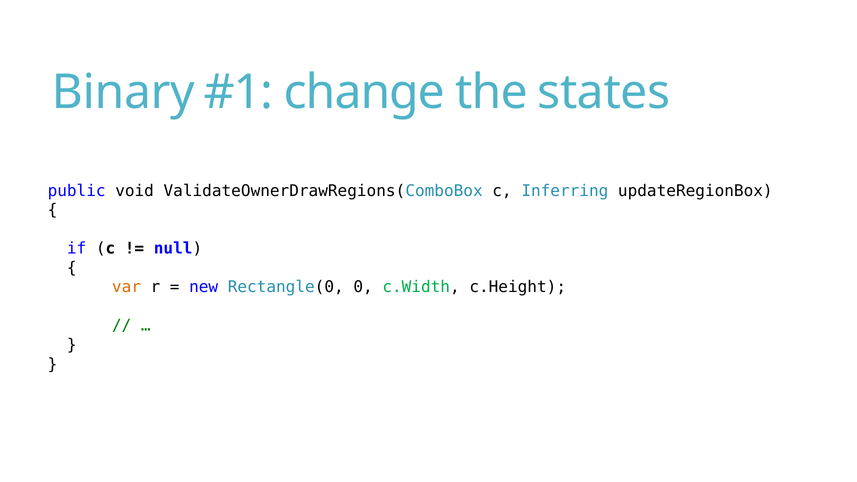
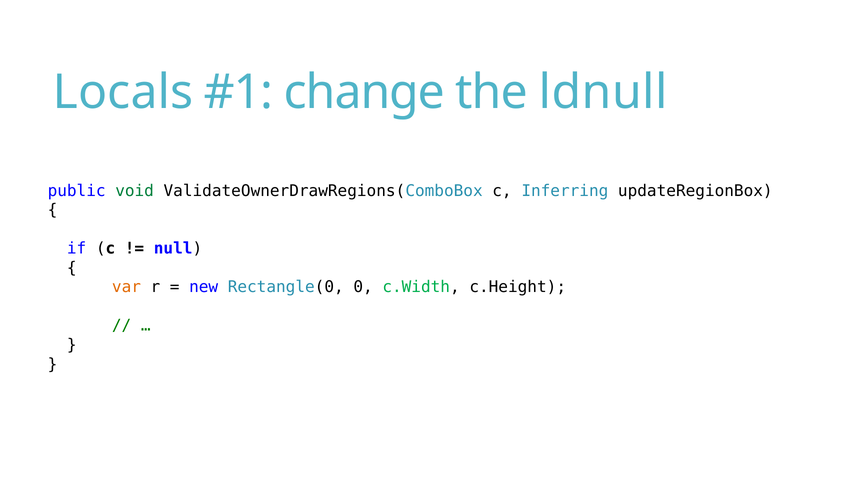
Binary: Binary -> Locals
states: states -> ldnull
void colour: black -> green
